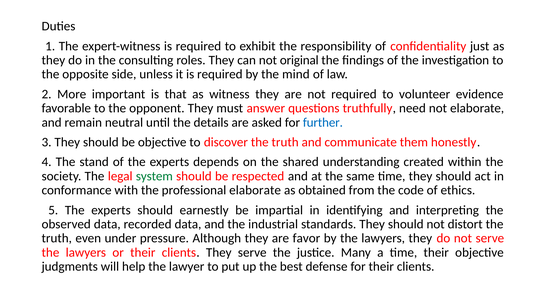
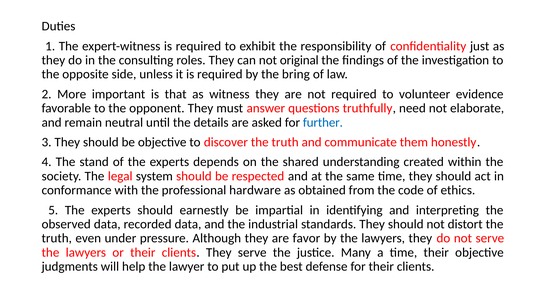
mind: mind -> bring
system colour: green -> black
professional elaborate: elaborate -> hardware
